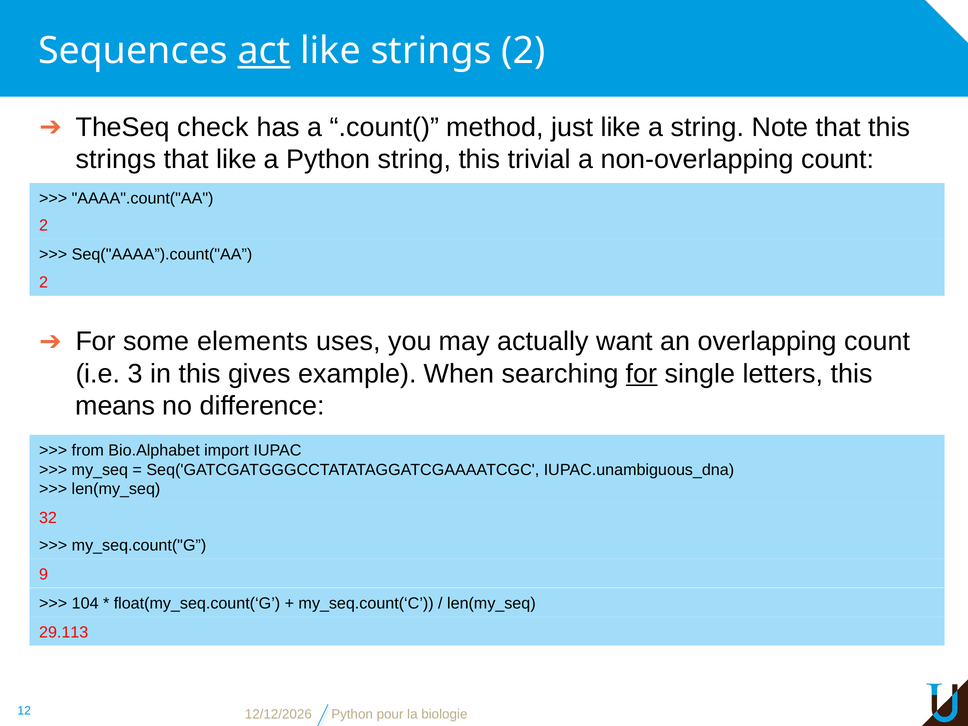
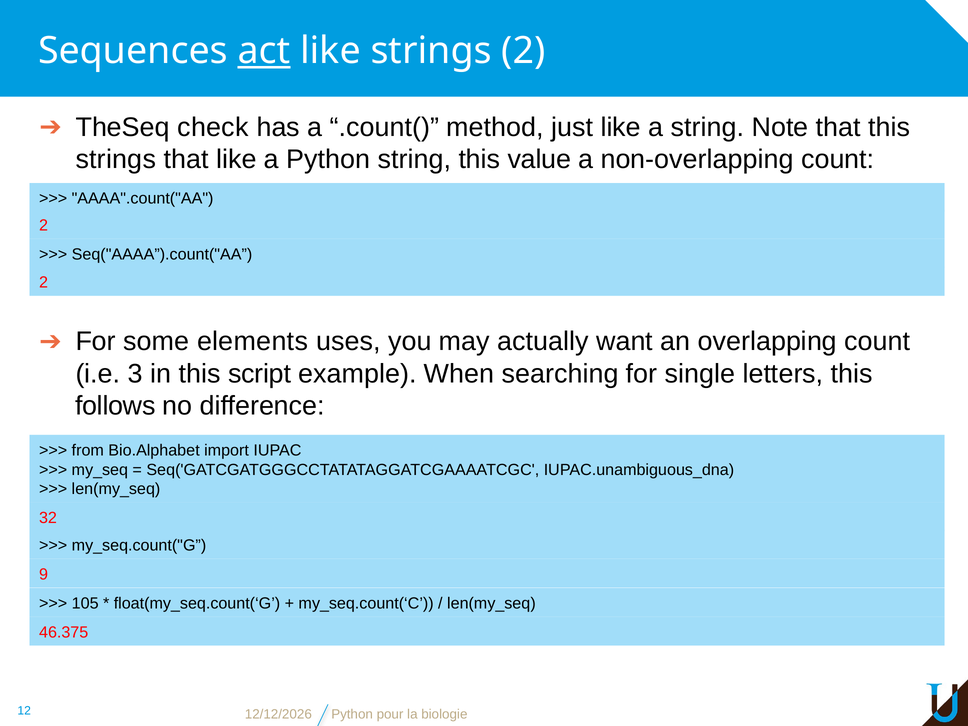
trivial: trivial -> value
gives: gives -> script
for at (642, 374) underline: present -> none
means: means -> follows
104: 104 -> 105
29.113: 29.113 -> 46.375
